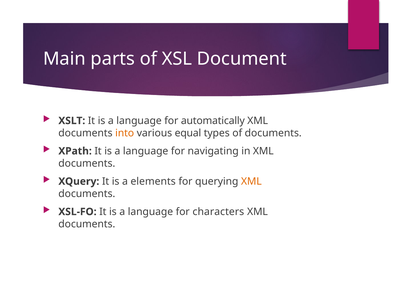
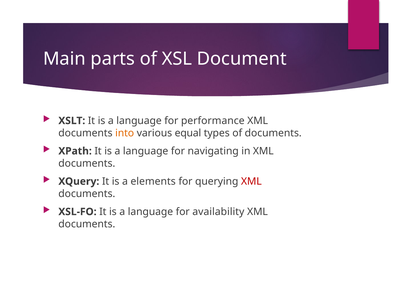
automatically: automatically -> performance
XML at (251, 182) colour: orange -> red
characters: characters -> availability
